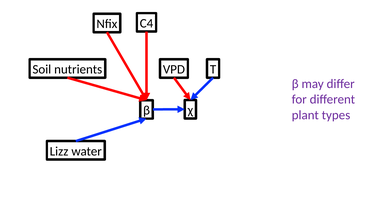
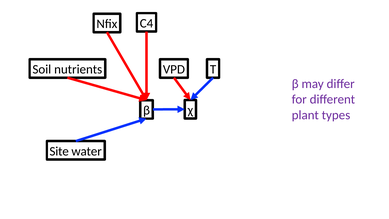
Lizz: Lizz -> Site
